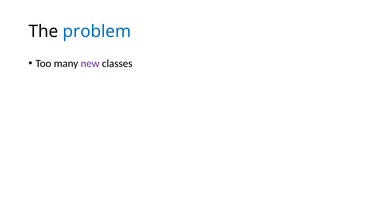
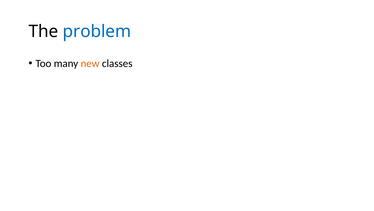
new colour: purple -> orange
